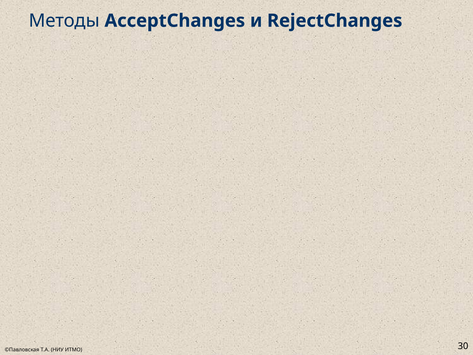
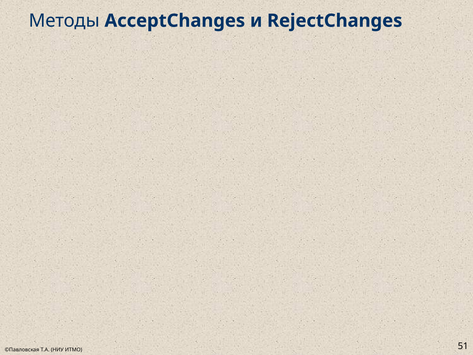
30: 30 -> 51
